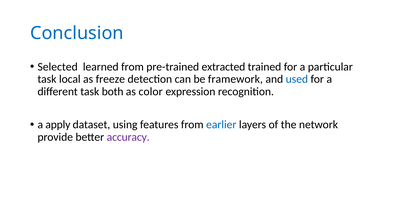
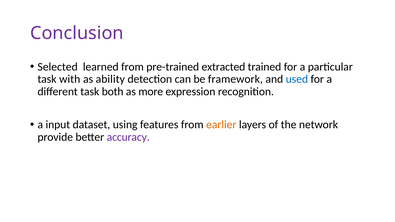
Conclusion colour: blue -> purple
local: local -> with
freeze: freeze -> ability
color: color -> more
apply: apply -> input
earlier colour: blue -> orange
